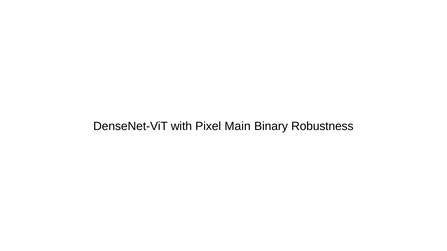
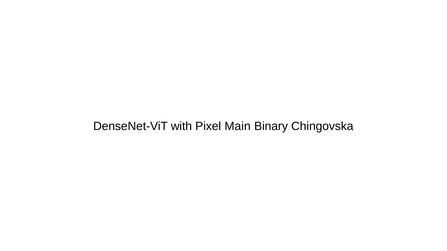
Robustness: Robustness -> Chingovska
